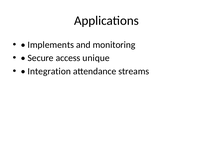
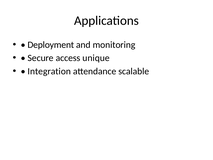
Implements: Implements -> Deployment
streams: streams -> scalable
